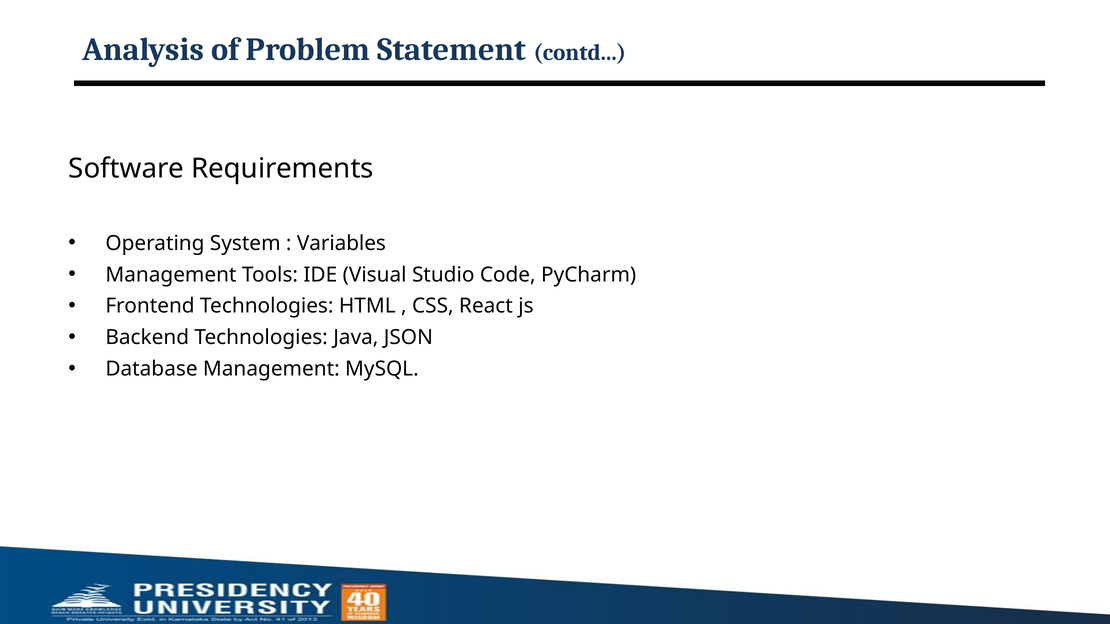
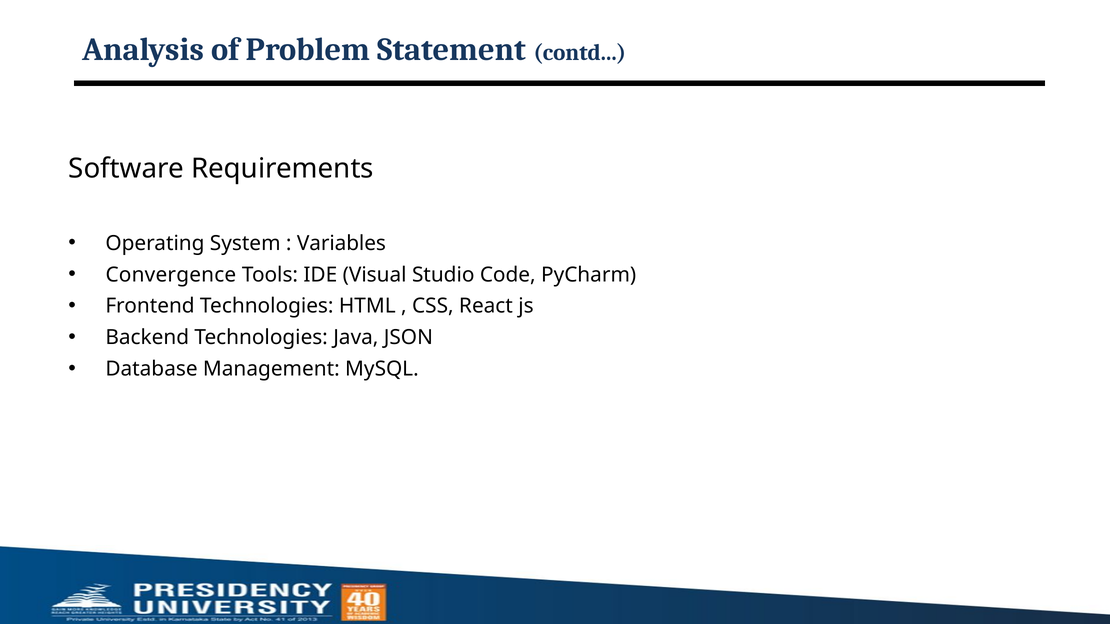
Management at (171, 275): Management -> Convergence
